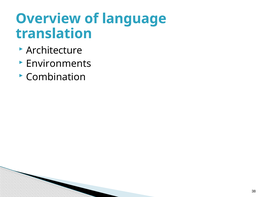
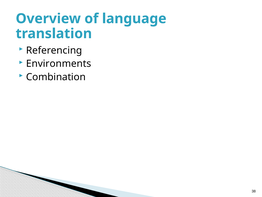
Architecture: Architecture -> Referencing
